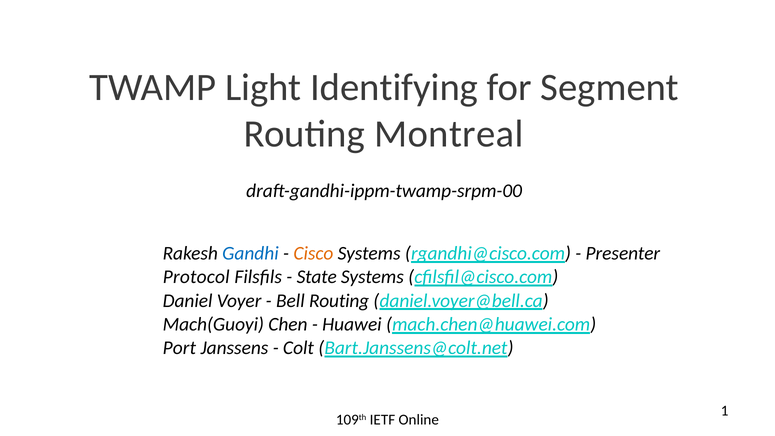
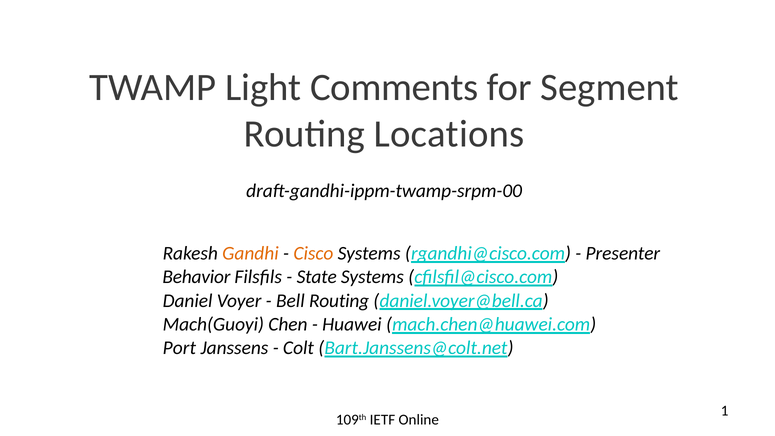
Identifying: Identifying -> Comments
Montreal: Montreal -> Locations
Gandhi colour: blue -> orange
Protocol: Protocol -> Behavior
